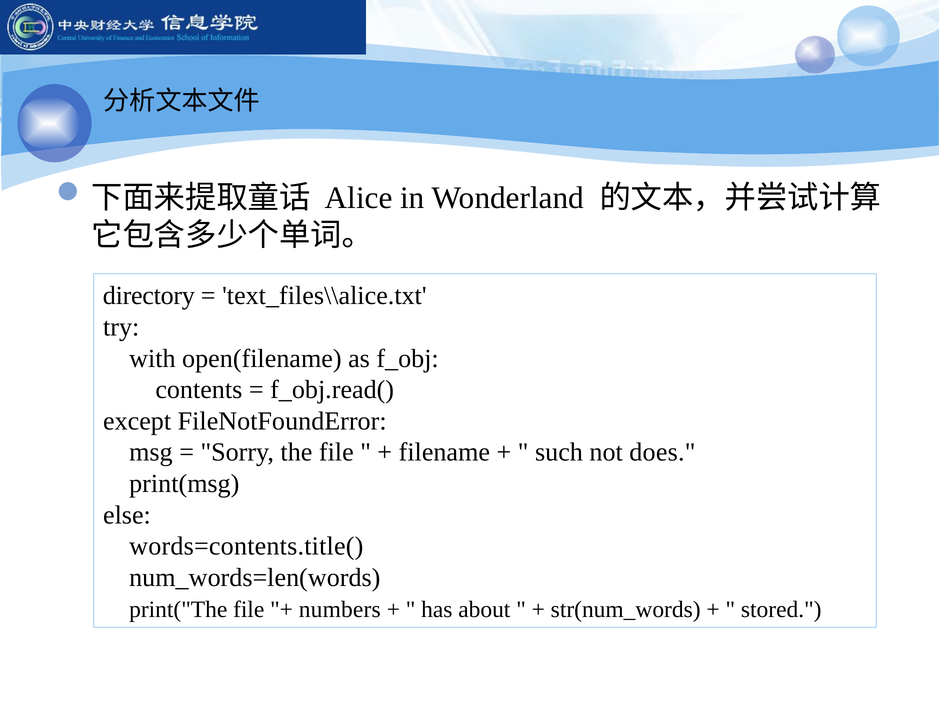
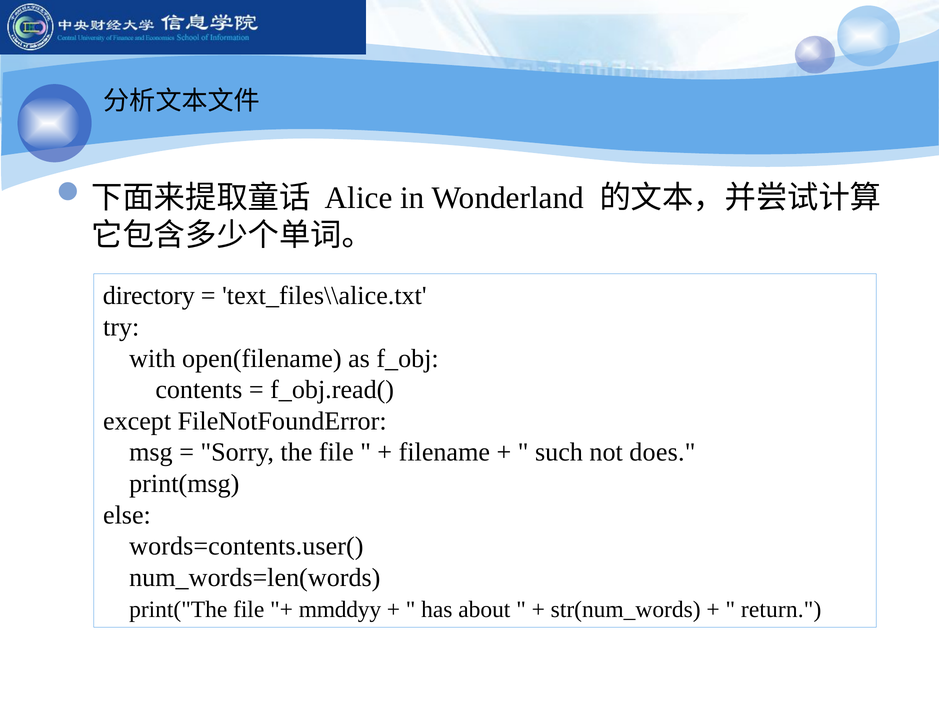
words=contents.title(: words=contents.title( -> words=contents.user(
numbers: numbers -> mmddyy
stored: stored -> return
